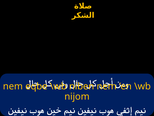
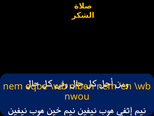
nijom: nijom -> nwou
